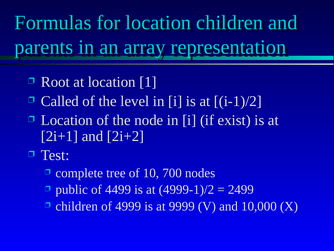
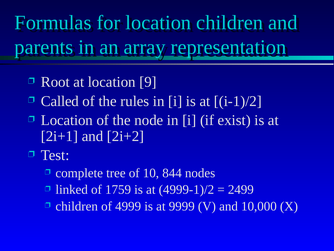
1: 1 -> 9
level: level -> rules
700: 700 -> 844
public: public -> linked
4499: 4499 -> 1759
